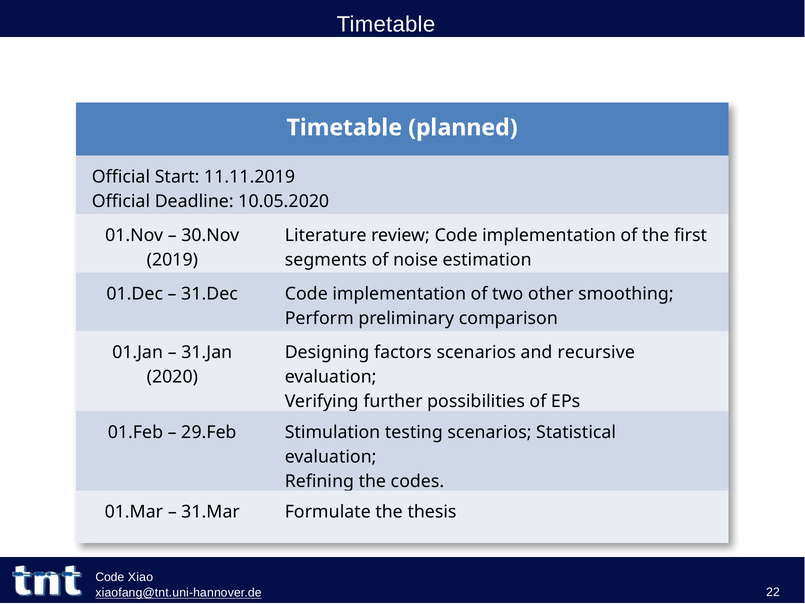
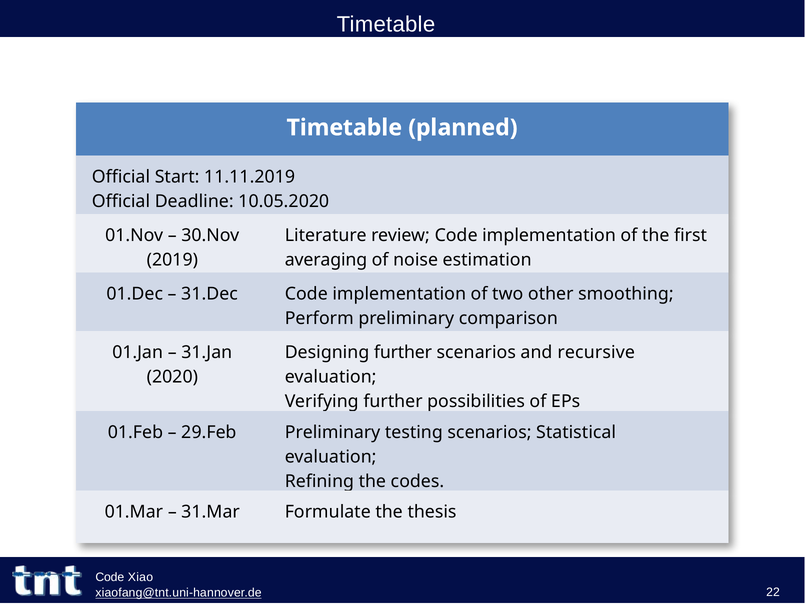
segments: segments -> averaging
Designing factors: factors -> further
29.Feb Stimulation: Stimulation -> Preliminary
